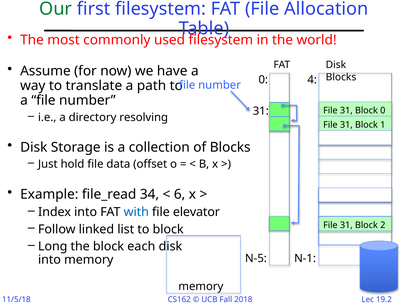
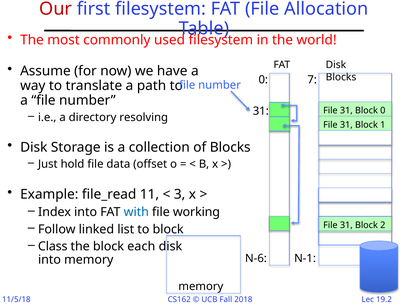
Our colour: green -> red
4: 4 -> 7
34: 34 -> 11
6: 6 -> 3
elevator: elevator -> working
Long: Long -> Class
N-5: N-5 -> N-6
